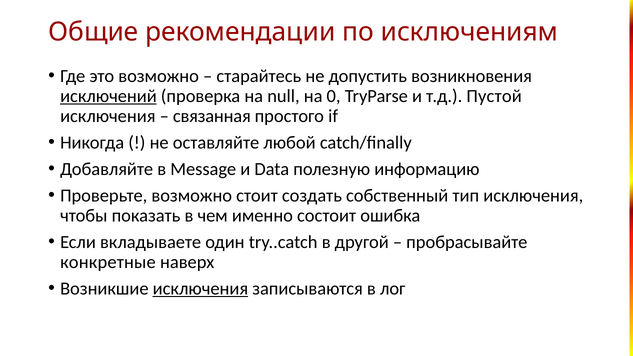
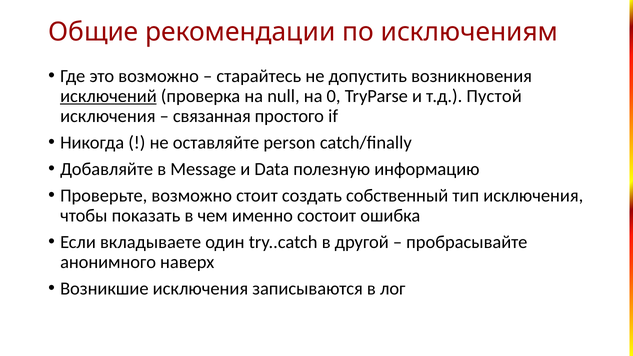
любой: любой -> person
конкретные: конкретные -> анонимного
исключения at (200, 289) underline: present -> none
